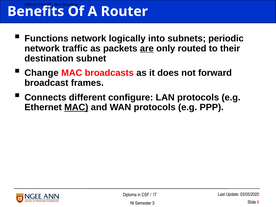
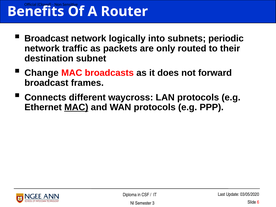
Functions at (46, 39): Functions -> Broadcast
are underline: present -> none
configure: configure -> waycross
